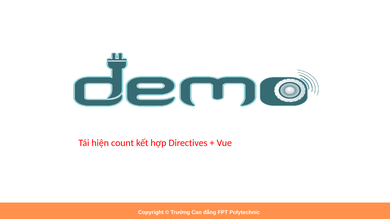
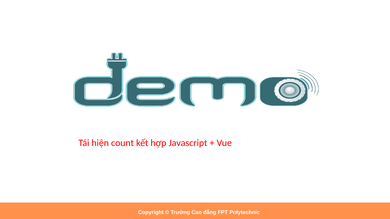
Directives: Directives -> Javascript
